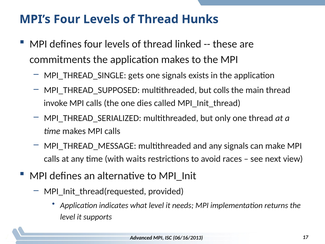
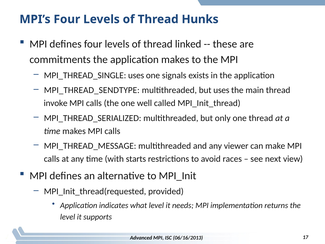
MPI_THREAD_SINGLE gets: gets -> uses
MPI_THREAD_SUPPOSED: MPI_THREAD_SUPPOSED -> MPI_THREAD_SENDTYPE
but colls: colls -> uses
dies: dies -> well
any signals: signals -> viewer
waits: waits -> starts
